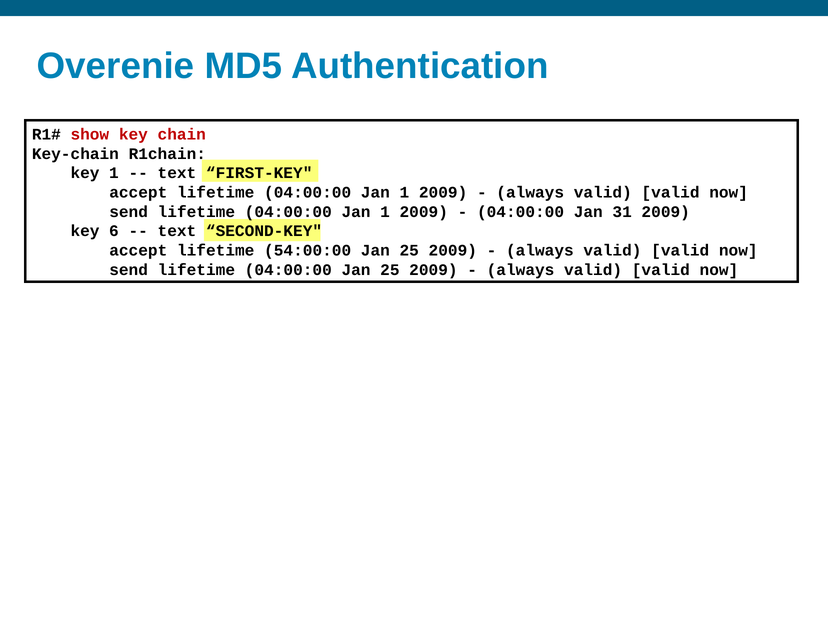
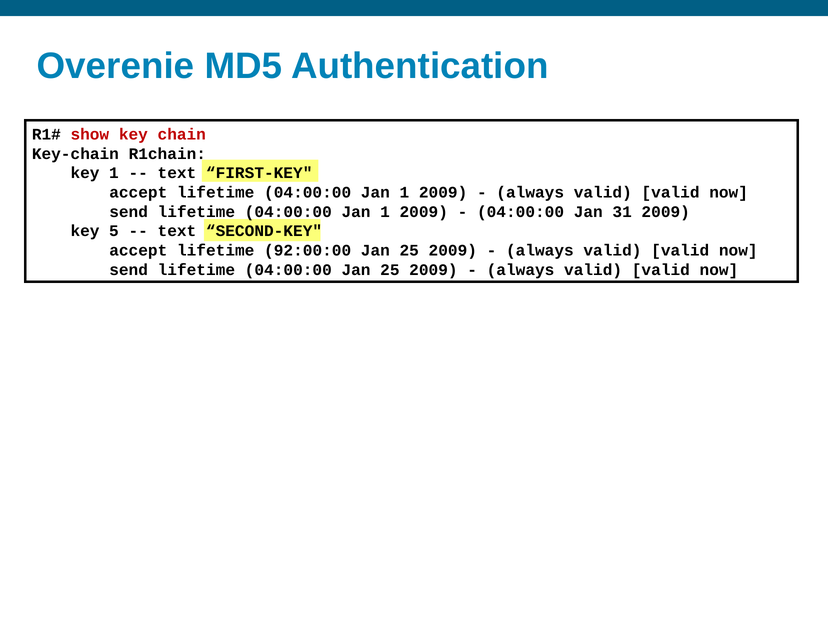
6: 6 -> 5
54:00:00: 54:00:00 -> 92:00:00
